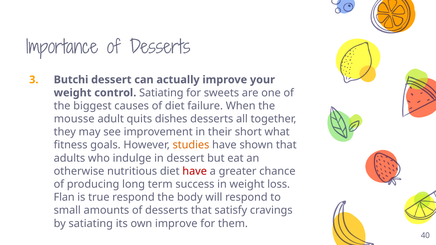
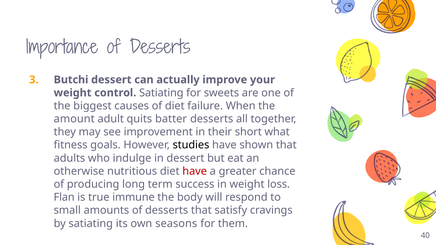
mousse: mousse -> amount
dishes: dishes -> batter
studies colour: orange -> black
true respond: respond -> immune
own improve: improve -> seasons
